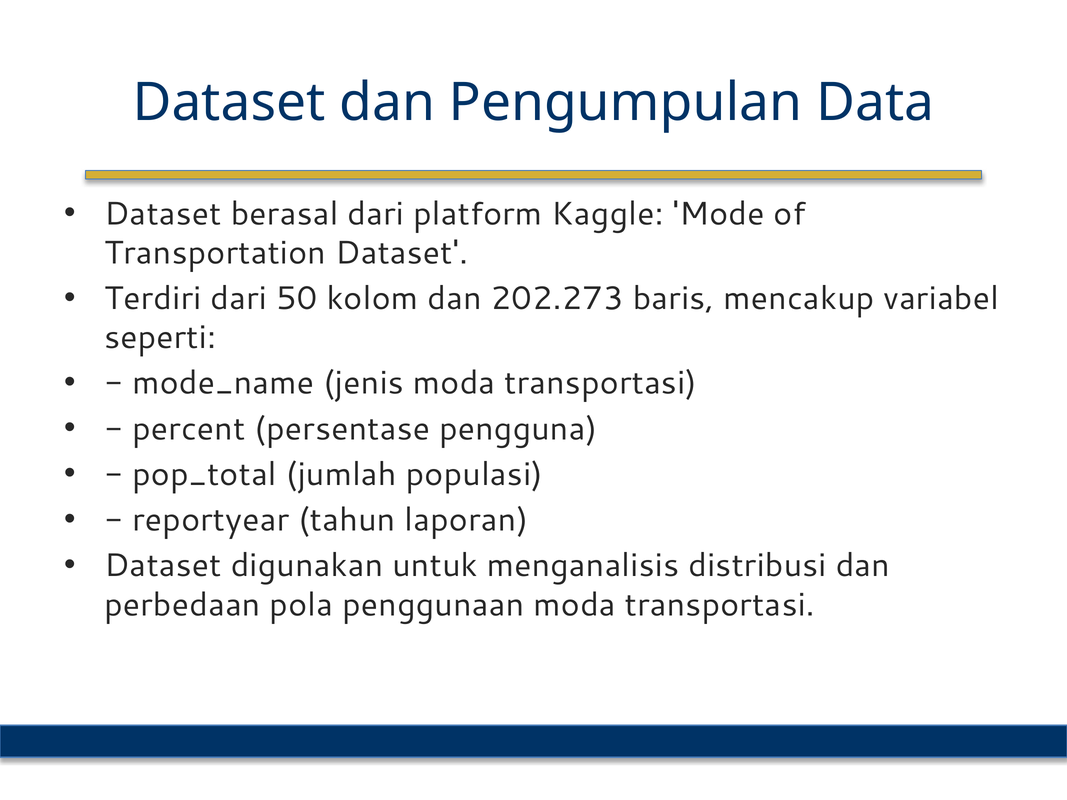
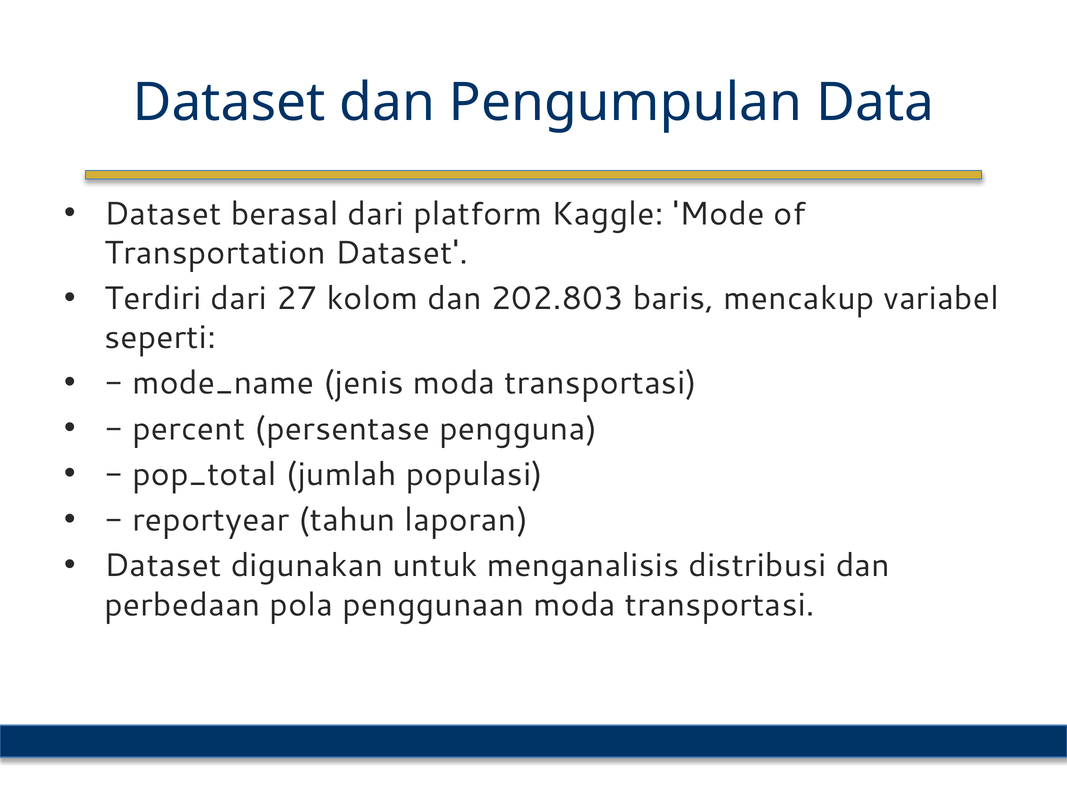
50: 50 -> 27
202.273: 202.273 -> 202.803
